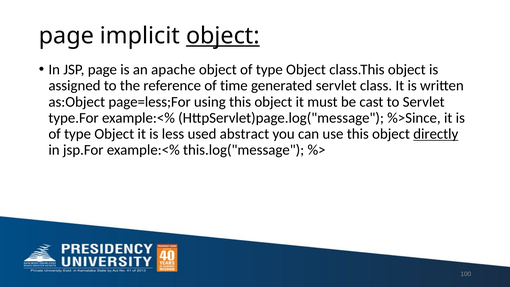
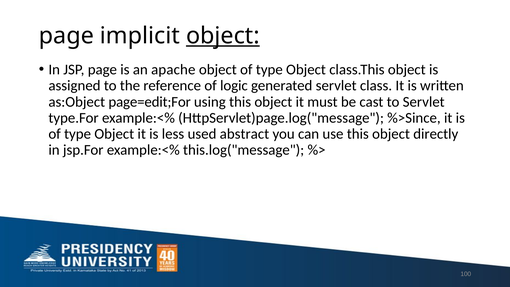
time: time -> logic
page=less;For: page=less;For -> page=edit;For
directly underline: present -> none
